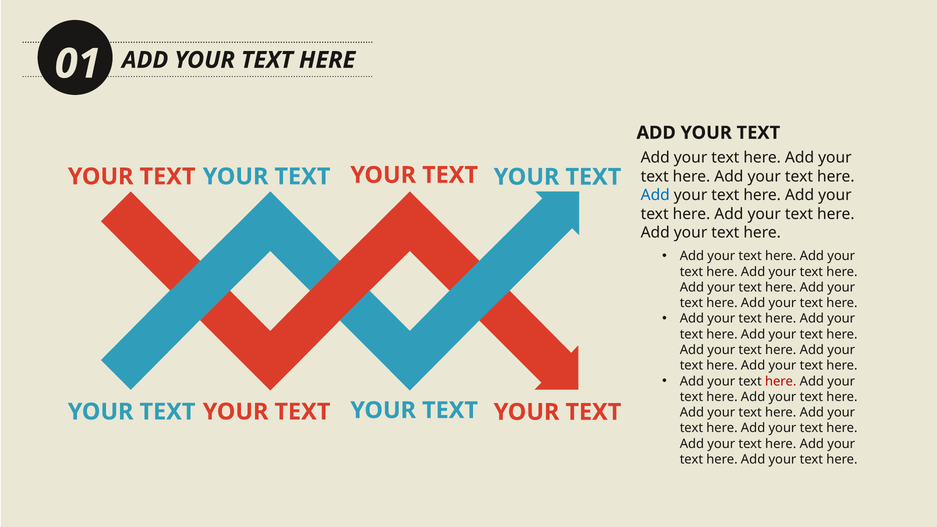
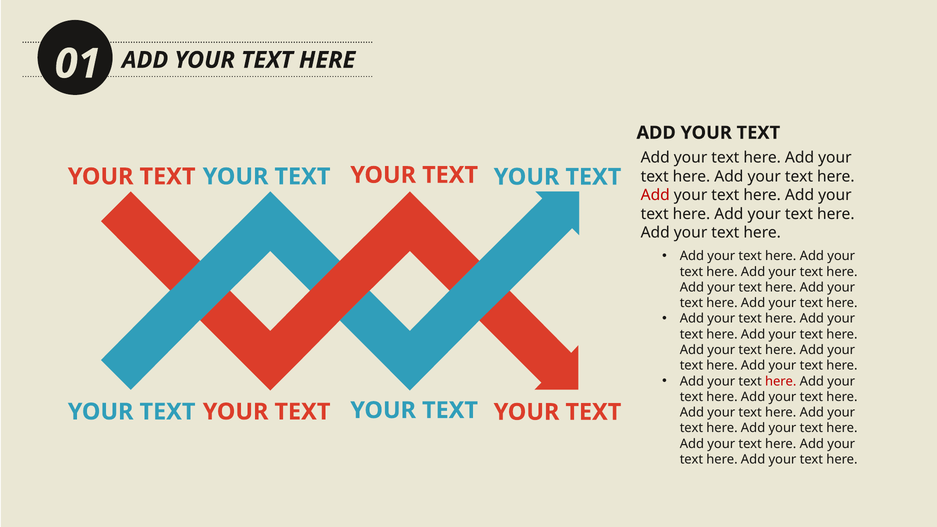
Add at (655, 195) colour: blue -> red
